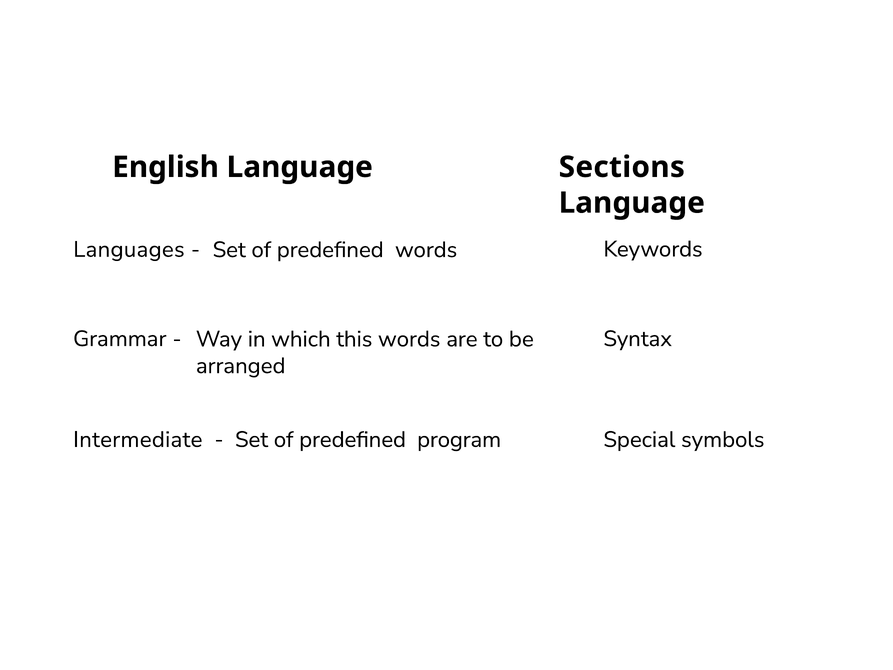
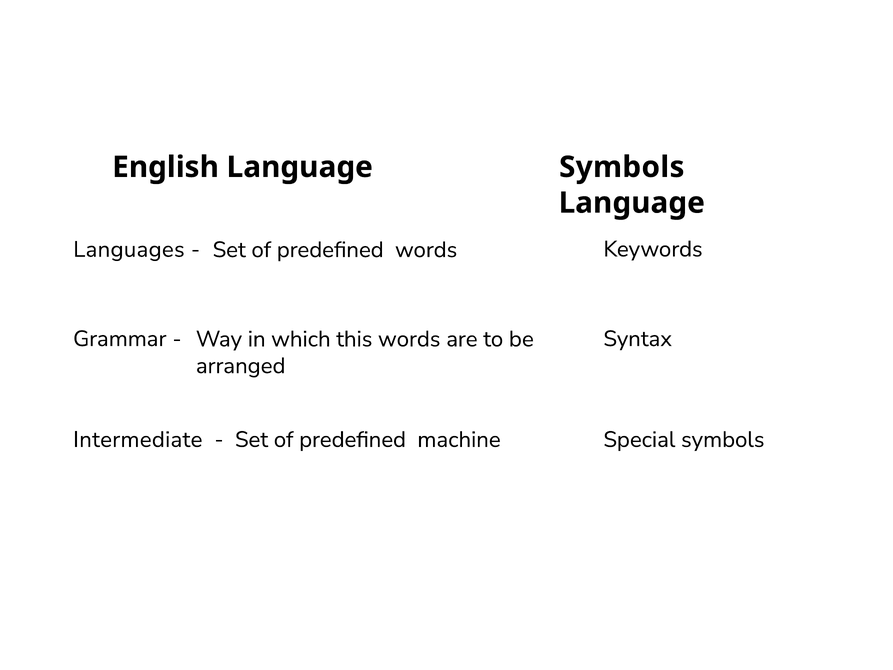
Language Sections: Sections -> Symbols
program: program -> machine
